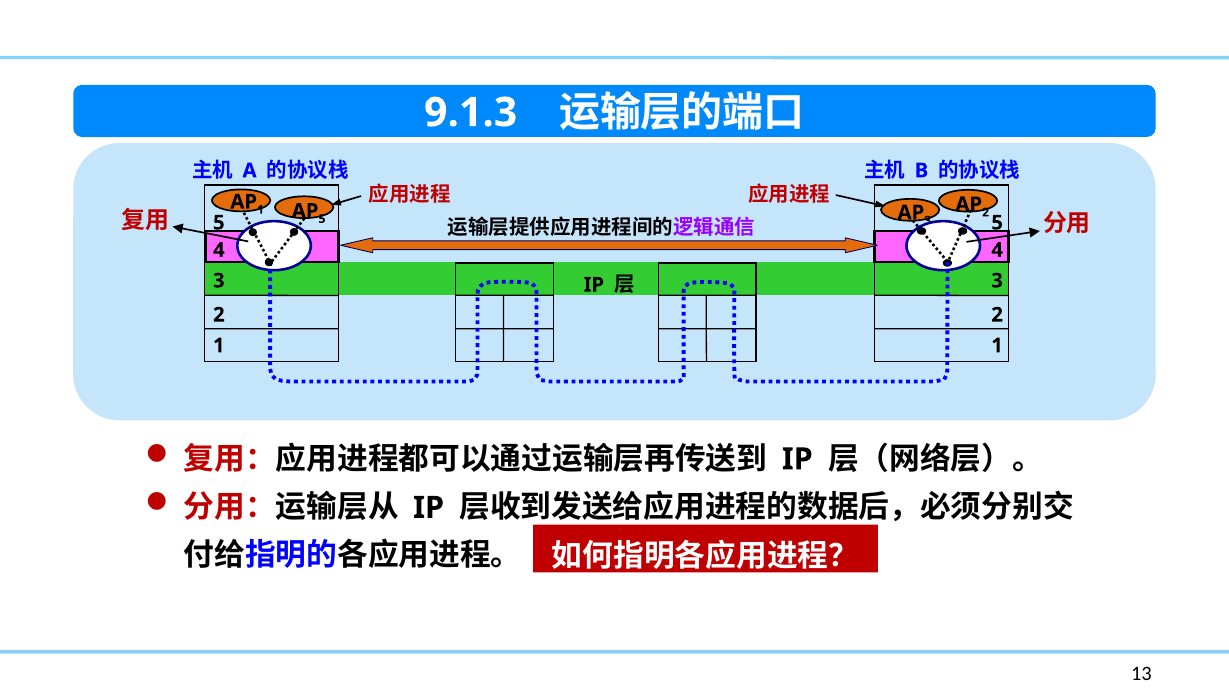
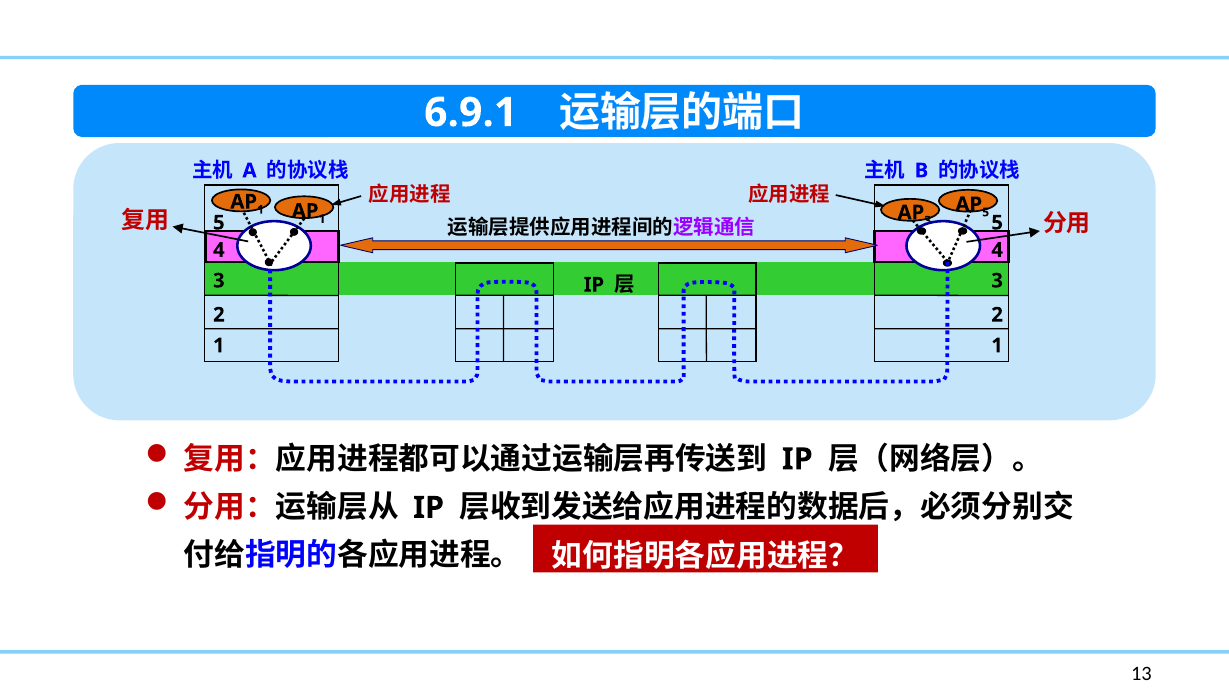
9.1.3: 9.1.3 -> 6.9.1
5 at (322, 219): 5 -> 1
2 at (986, 212): 2 -> 5
